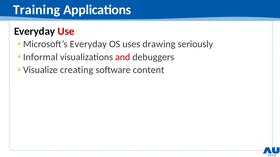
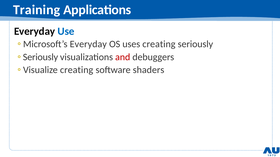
Use colour: red -> blue
uses drawing: drawing -> creating
Informal at (40, 57): Informal -> Seriously
content: content -> shaders
